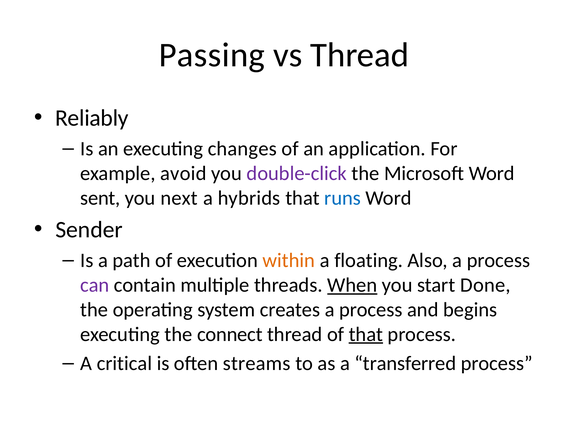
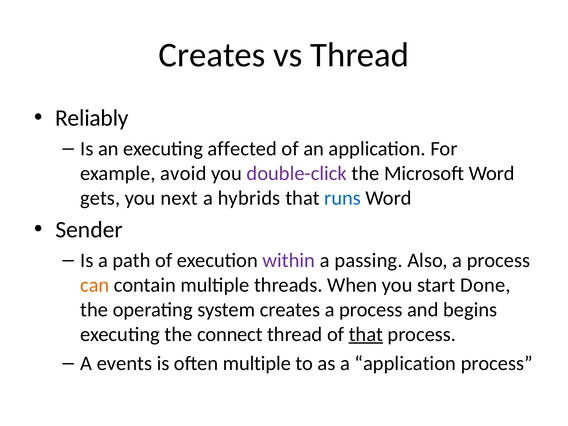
Passing at (212, 55): Passing -> Creates
changes: changes -> affected
sent: sent -> gets
within colour: orange -> purple
floating: floating -> passing
can colour: purple -> orange
When underline: present -> none
critical: critical -> events
often streams: streams -> multiple
a transferred: transferred -> application
